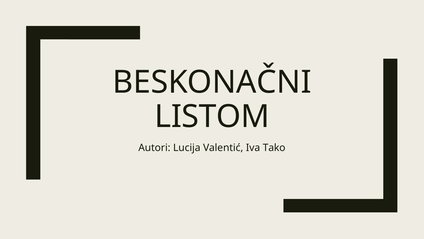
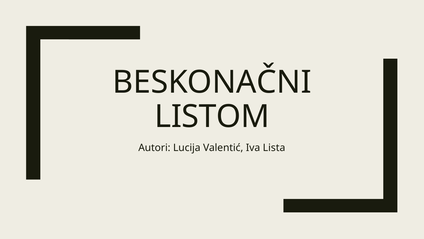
Tako: Tako -> Lista
